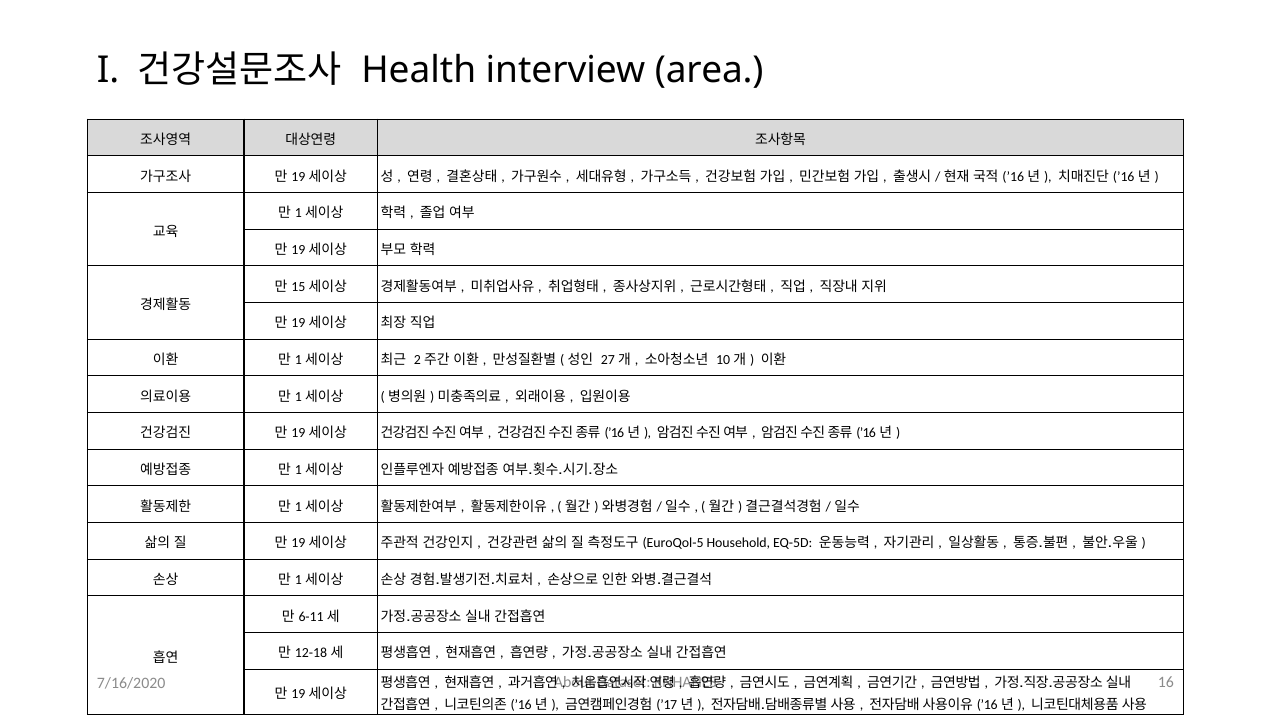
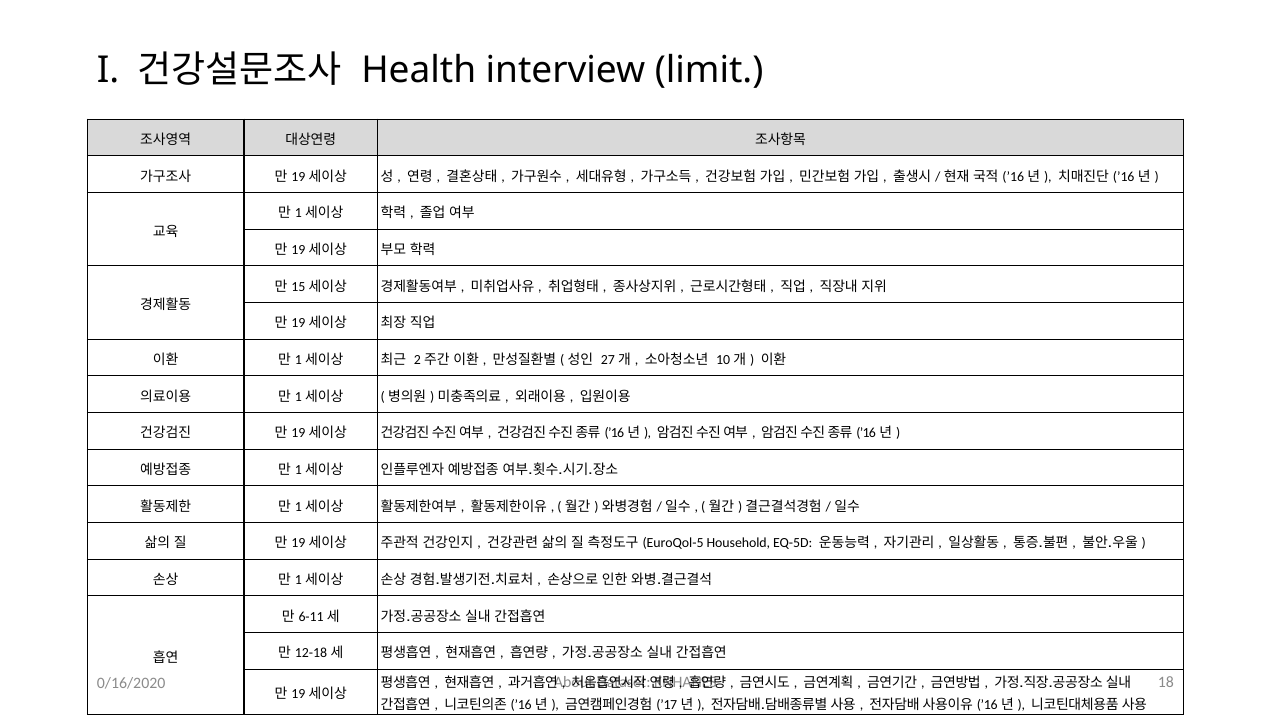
area: area -> limit
16: 16 -> 18
7/16/2020: 7/16/2020 -> 0/16/2020
